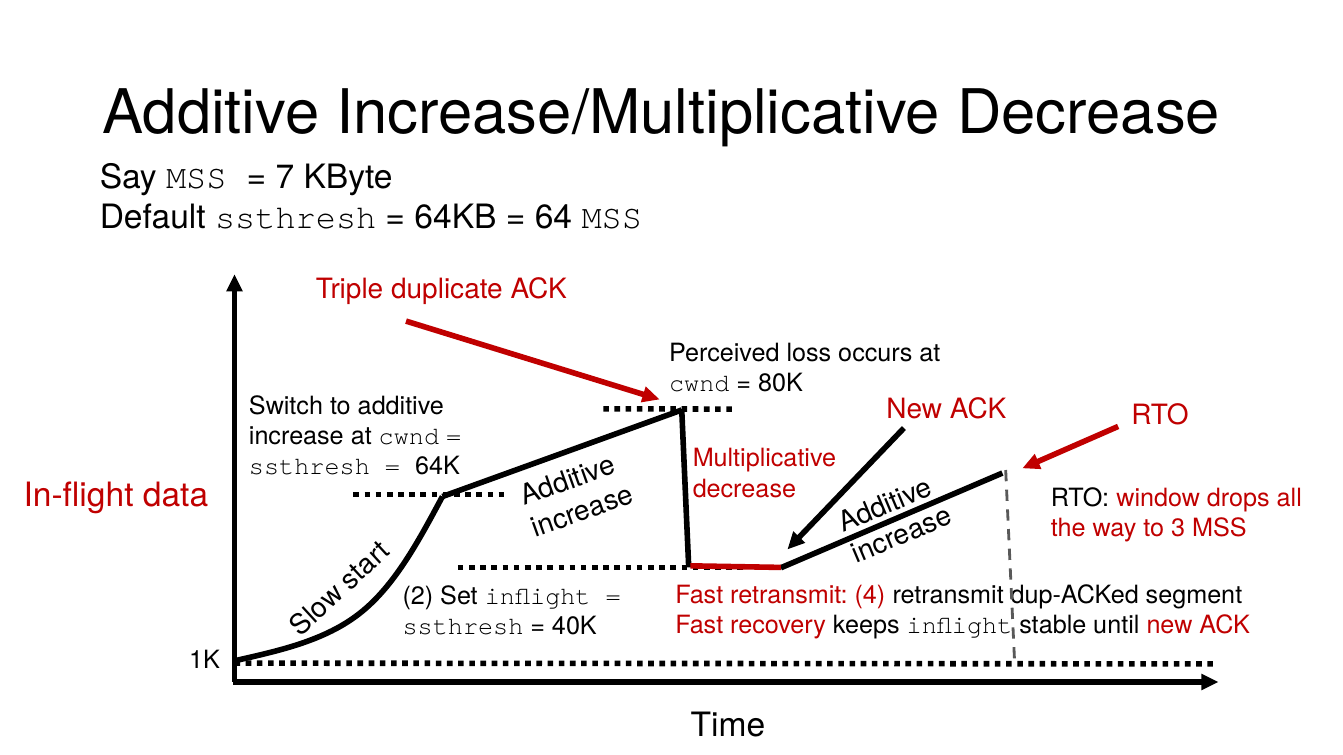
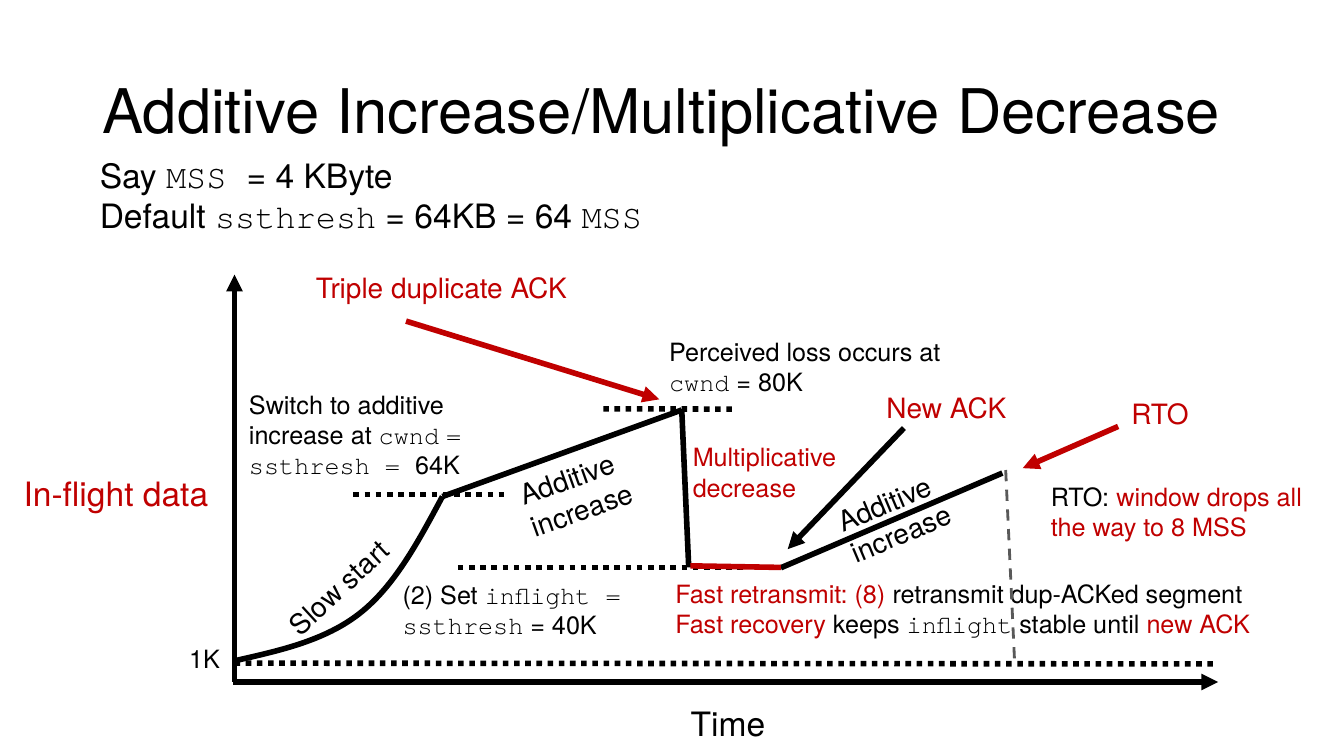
7: 7 -> 4
to 3: 3 -> 8
retransmit 4: 4 -> 8
